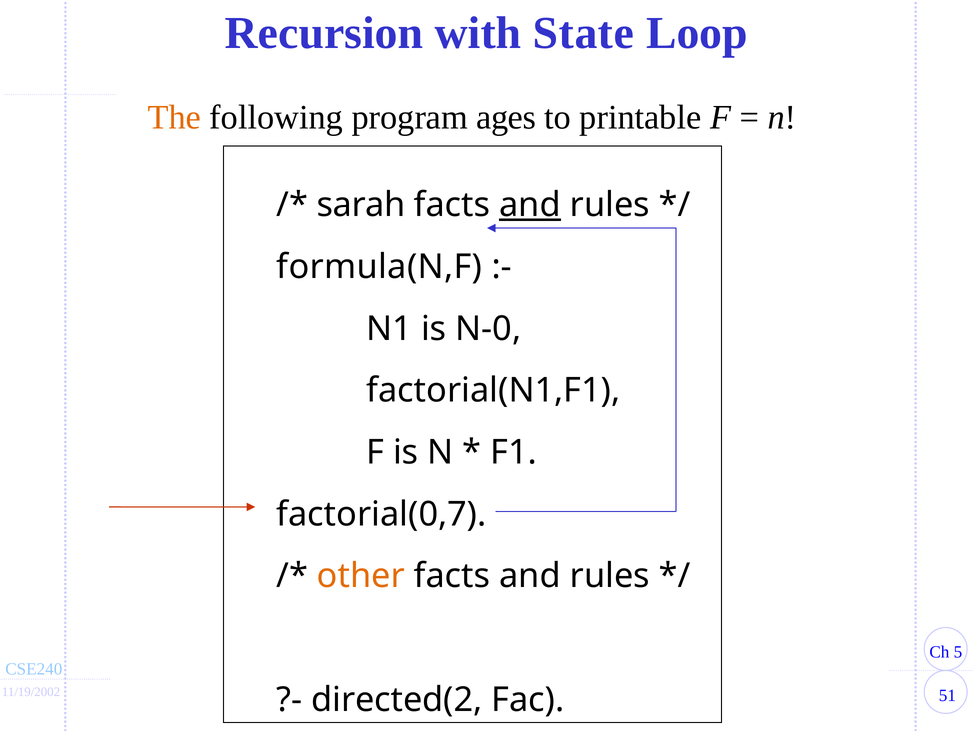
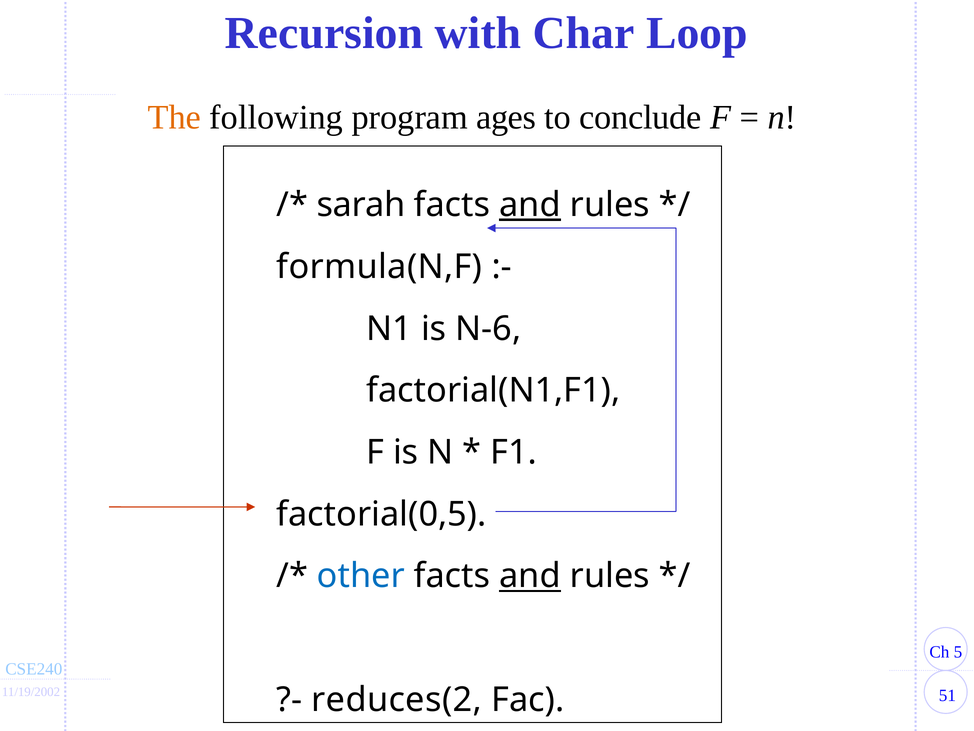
State: State -> Char
printable: printable -> conclude
N-0: N-0 -> N-6
factorial(0,7: factorial(0,7 -> factorial(0,5
other colour: orange -> blue
and at (530, 576) underline: none -> present
directed(2: directed(2 -> reduces(2
